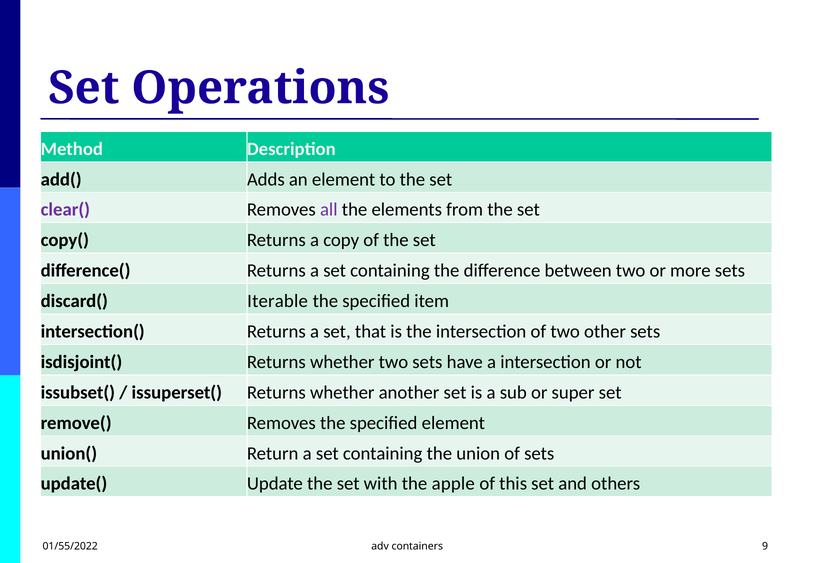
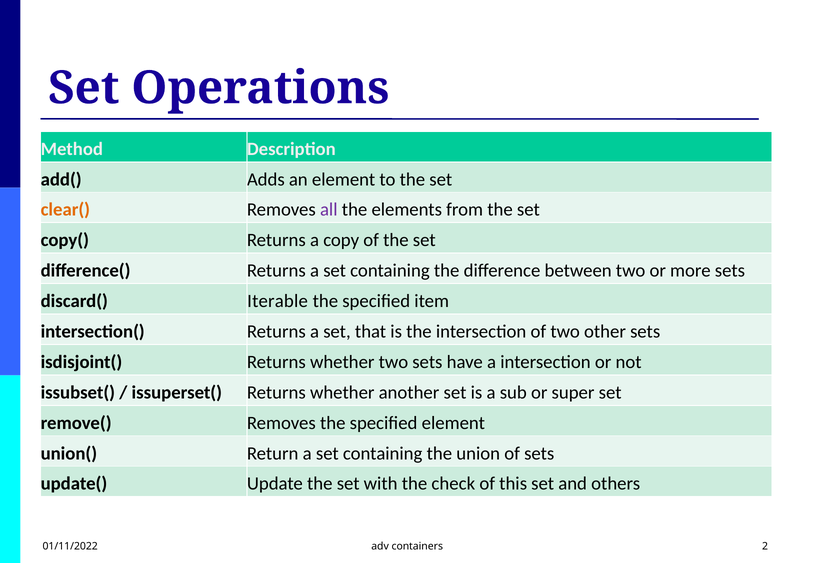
clear( colour: purple -> orange
apple: apple -> check
01/55/2022: 01/55/2022 -> 01/11/2022
9: 9 -> 2
